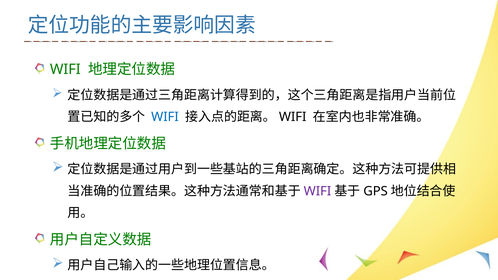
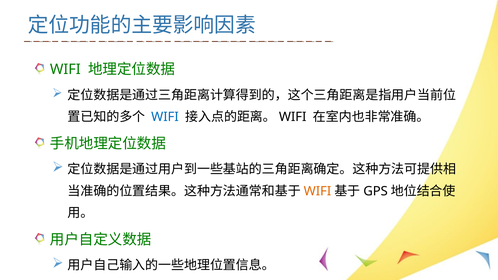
WIFI at (317, 191) colour: purple -> orange
